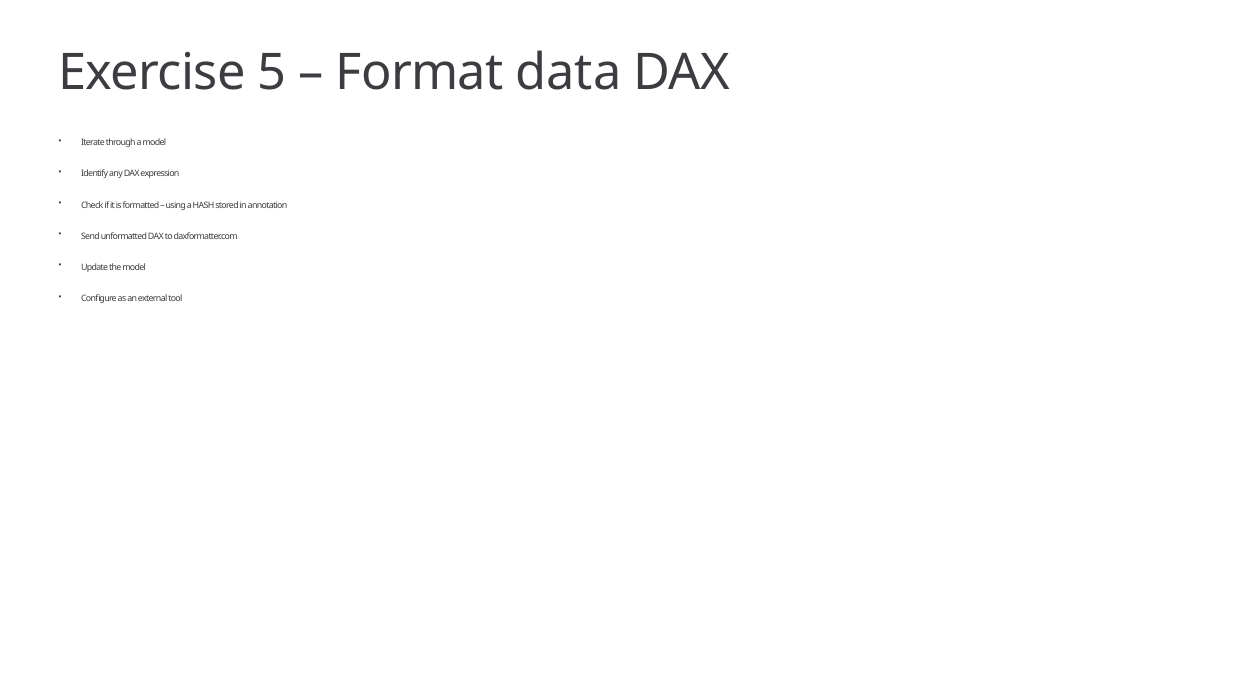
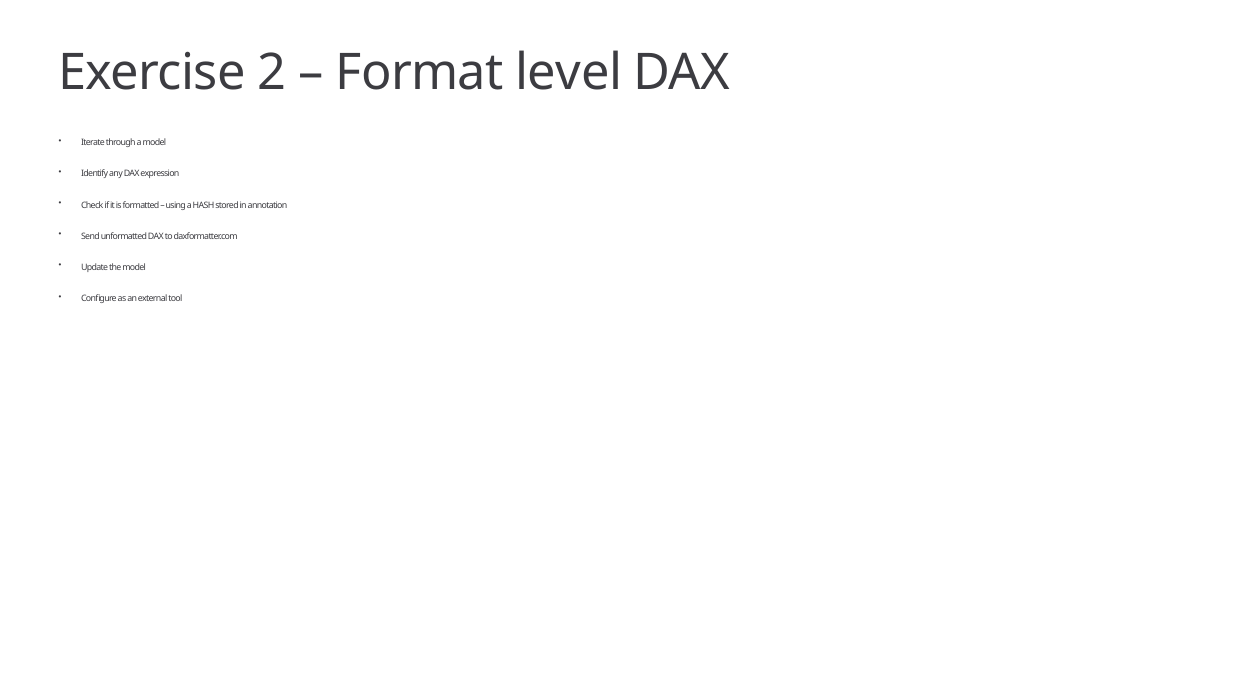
5: 5 -> 2
data: data -> level
